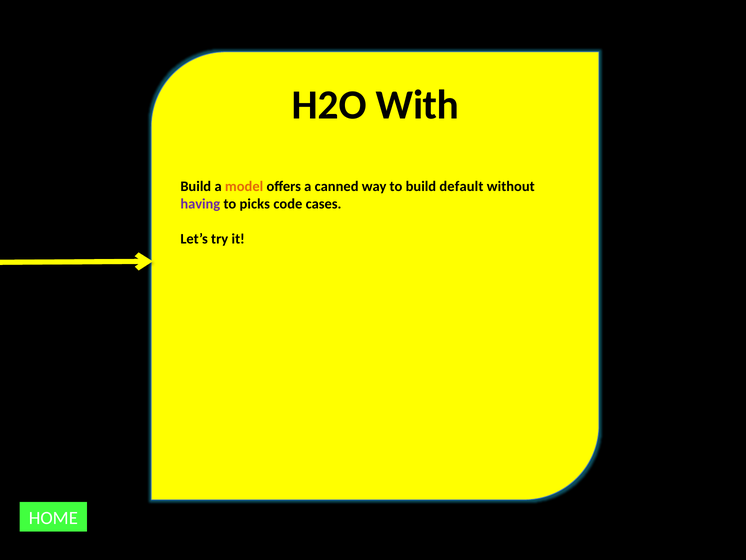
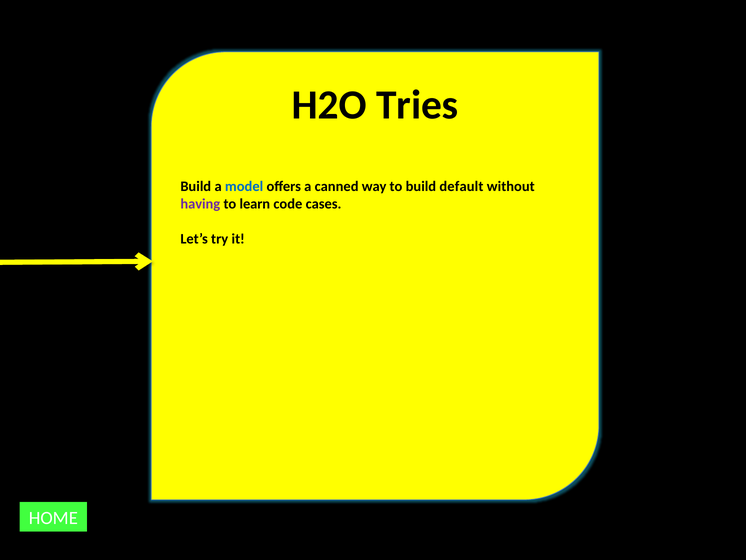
With: With -> Tries
model colour: orange -> blue
picks: picks -> learn
